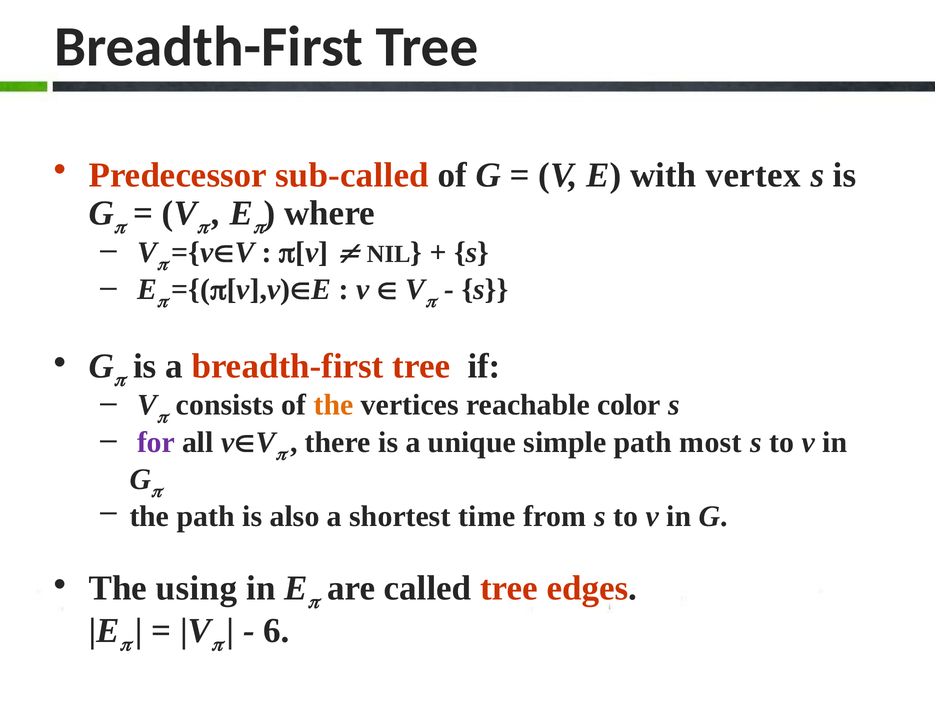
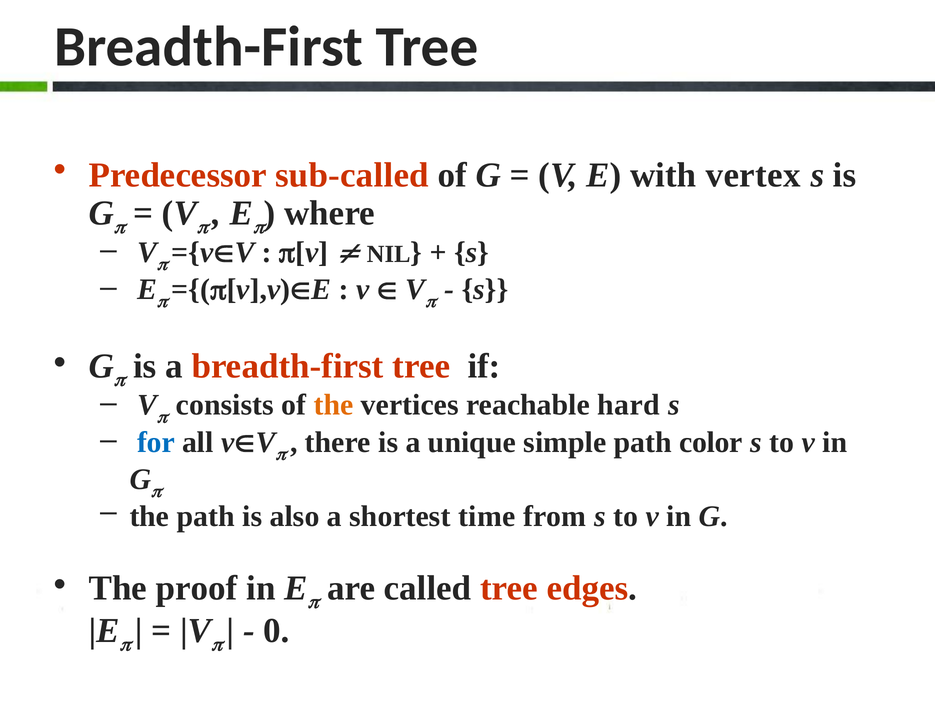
color: color -> hard
for colour: purple -> blue
most: most -> color
using: using -> proof
6: 6 -> 0
